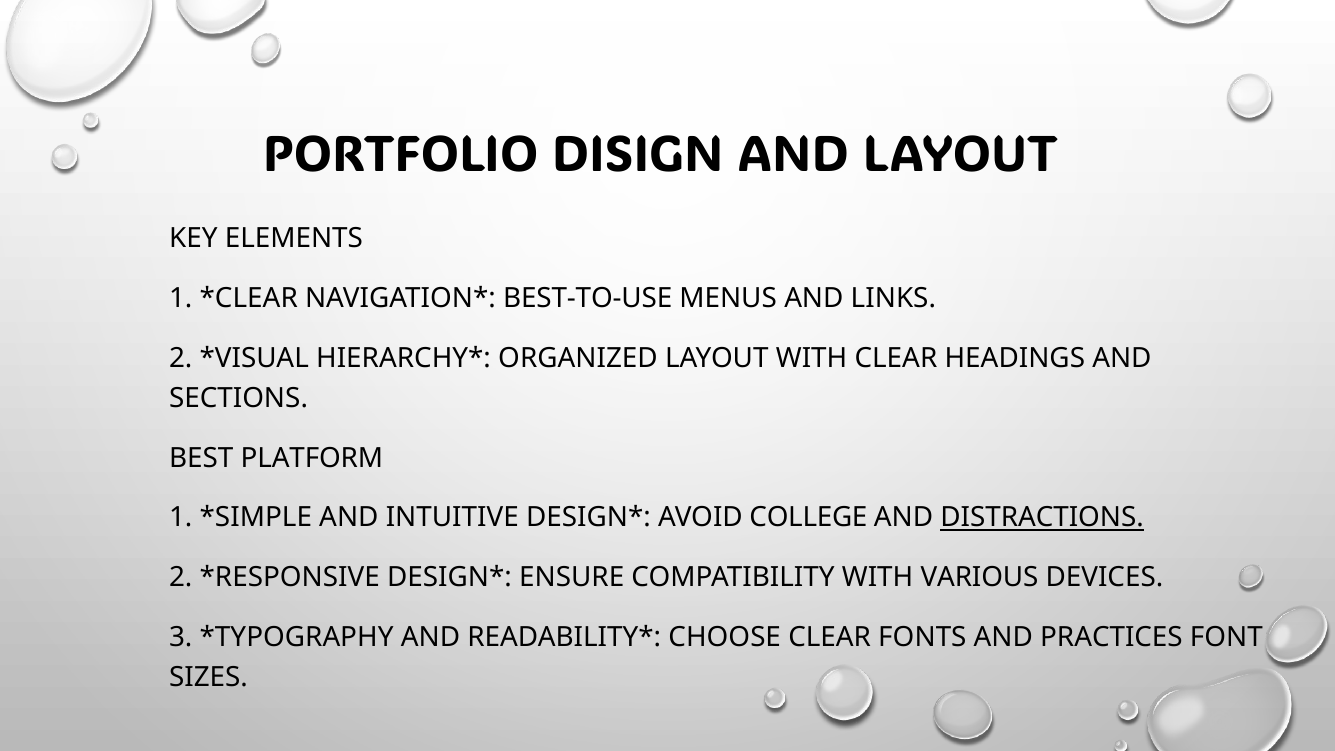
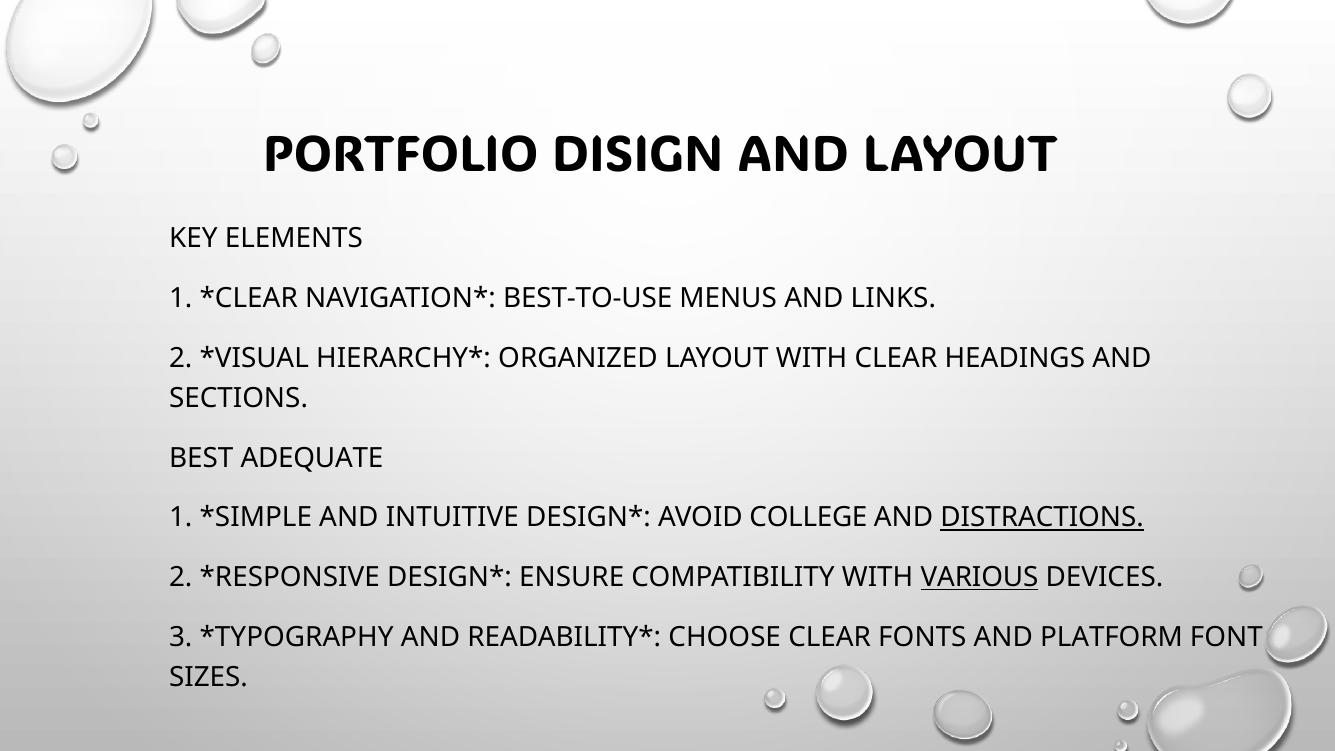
PLATFORM: PLATFORM -> ADEQUATE
VARIOUS underline: none -> present
PRACTICES: PRACTICES -> PLATFORM
